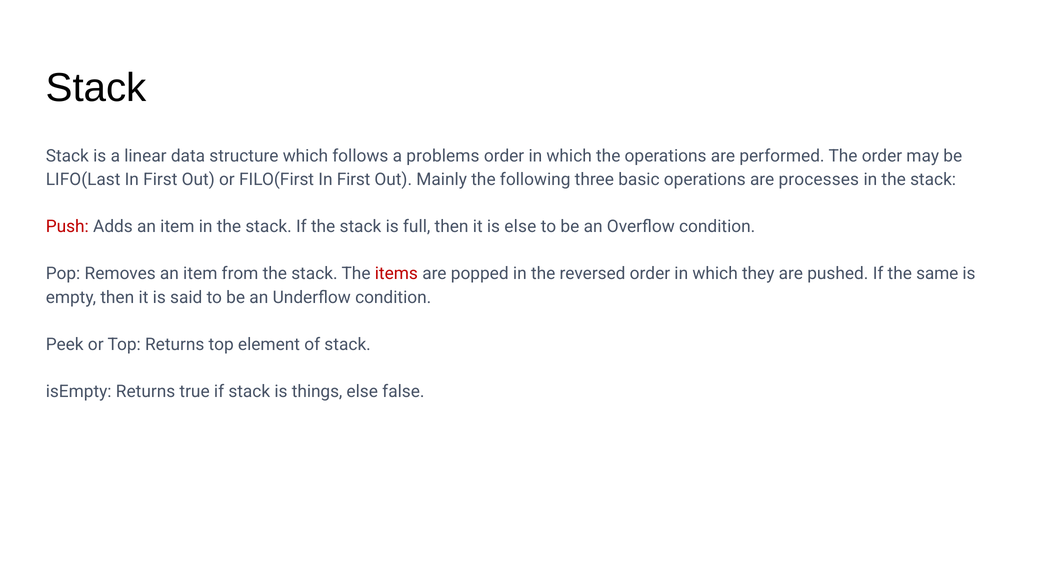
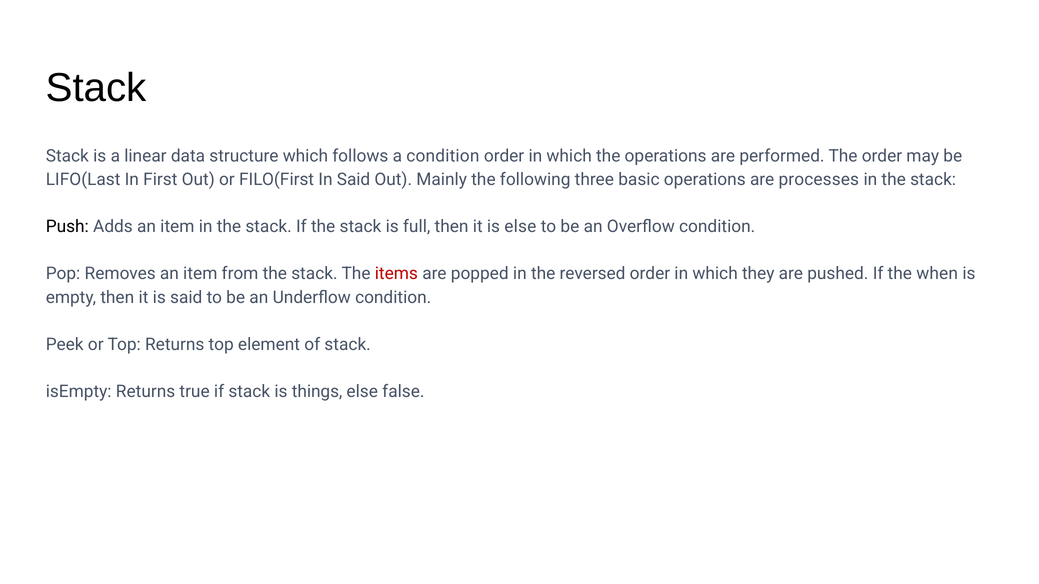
a problems: problems -> condition
FILO(First In First: First -> Said
Push colour: red -> black
same: same -> when
